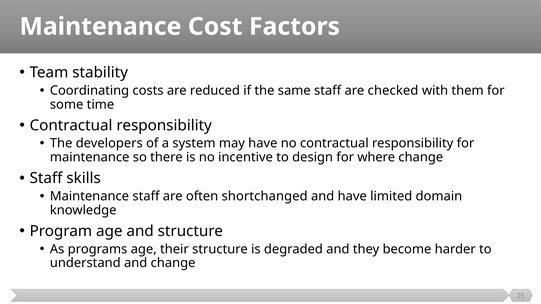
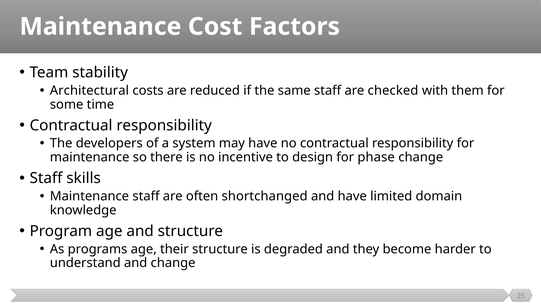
Coordinating: Coordinating -> Architectural
where: where -> phase
